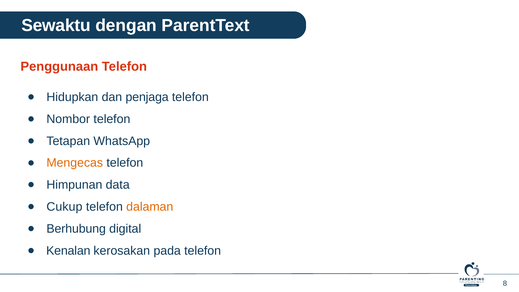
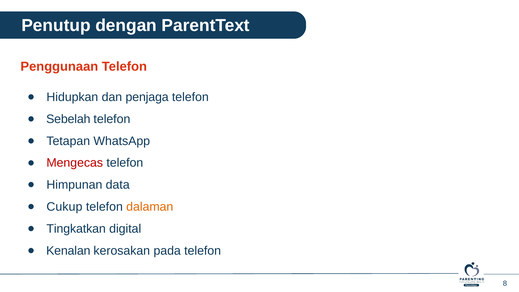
Sewaktu: Sewaktu -> Penutup
Nombor: Nombor -> Sebelah
Mengecas colour: orange -> red
Berhubung: Berhubung -> Tingkatkan
